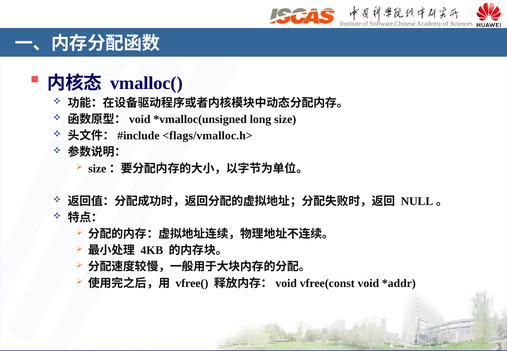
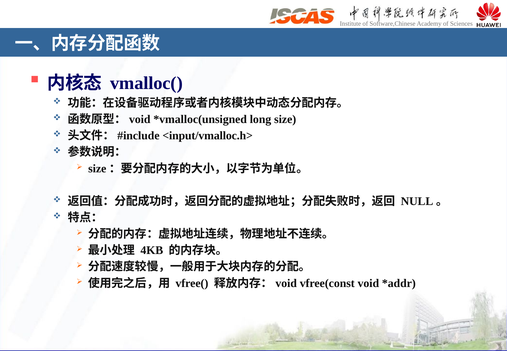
<flags/vmalloc.h>: <flags/vmalloc.h> -> <input/vmalloc.h>
